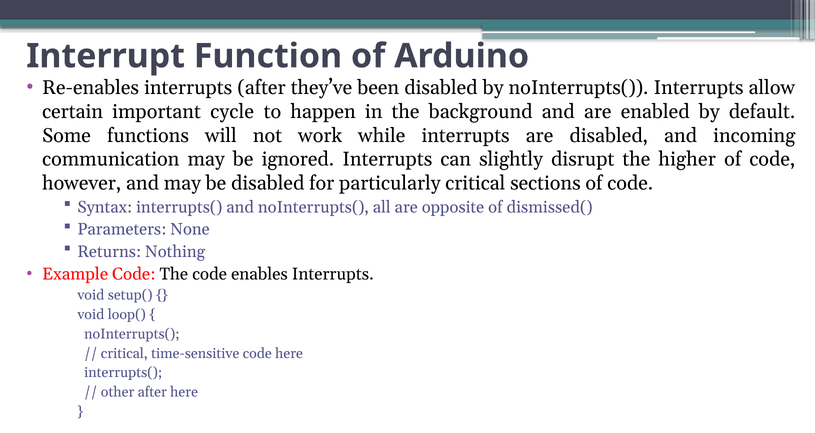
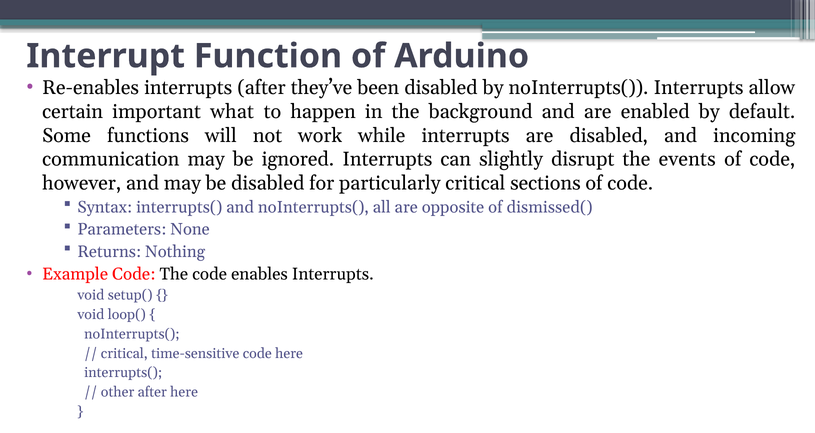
cycle: cycle -> what
higher: higher -> events
